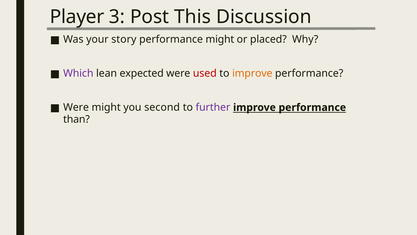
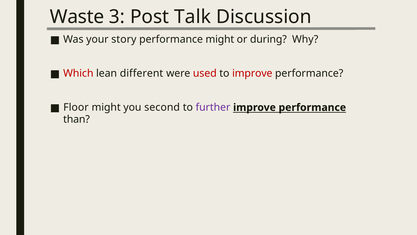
Player: Player -> Waste
This: This -> Talk
placed: placed -> during
Which colour: purple -> red
expected: expected -> different
improve at (252, 73) colour: orange -> red
Were at (76, 107): Were -> Floor
